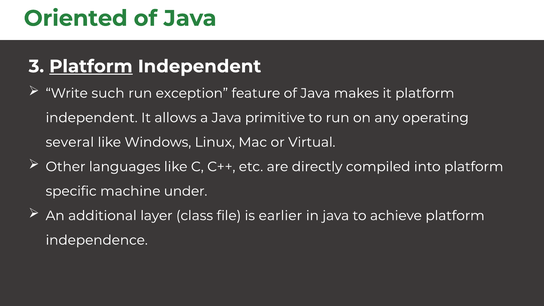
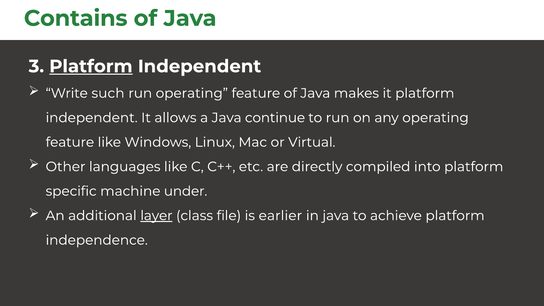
Oriented: Oriented -> Contains
run exception: exception -> operating
primitive: primitive -> continue
several at (70, 142): several -> feature
layer underline: none -> present
